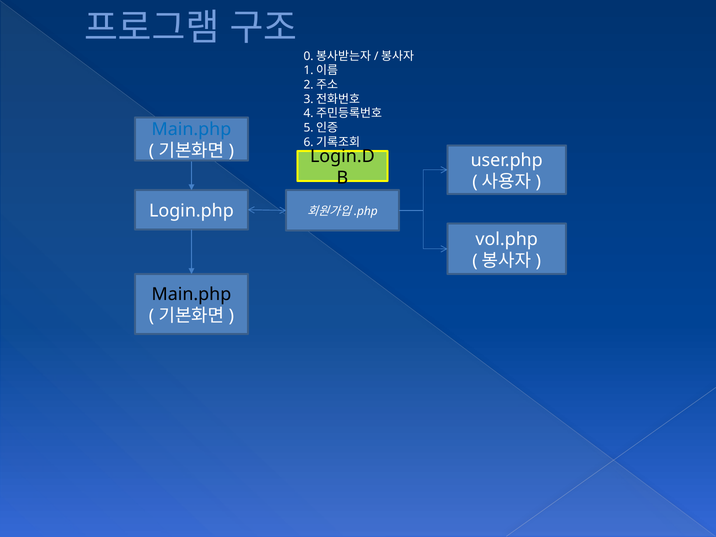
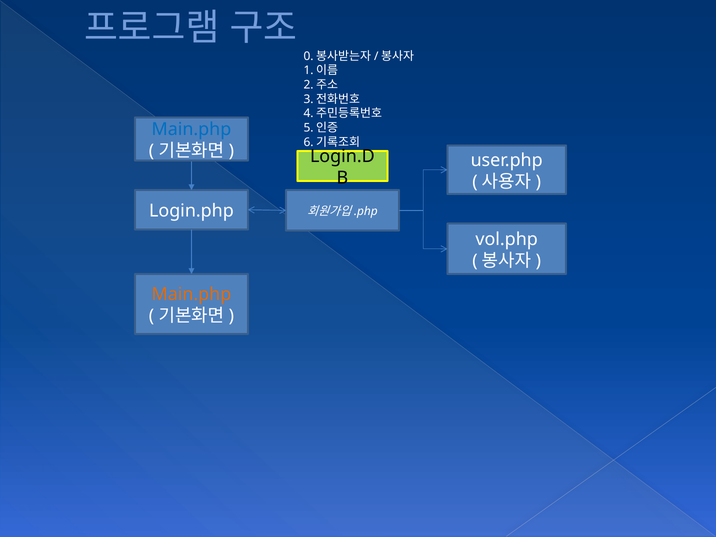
Main.php at (191, 295) colour: black -> orange
